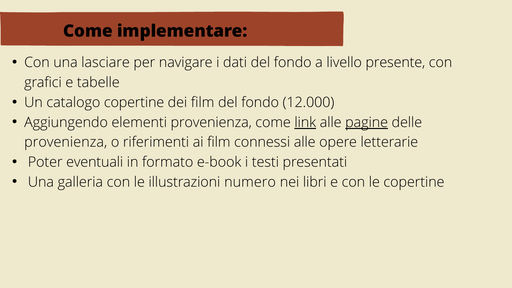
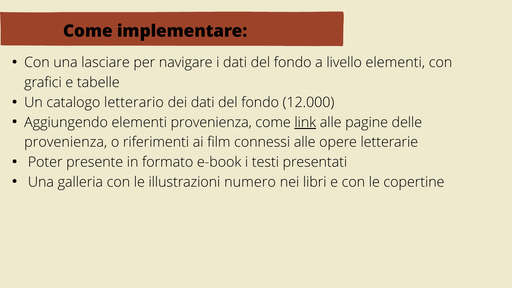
livello presente: presente -> elementi
catalogo copertine: copertine -> letterario
dei film: film -> dati
pagine underline: present -> none
eventuali: eventuali -> presente
